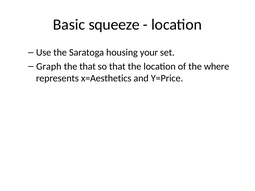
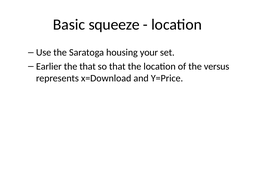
Graph: Graph -> Earlier
where: where -> versus
x=Aesthetics: x=Aesthetics -> x=Download
